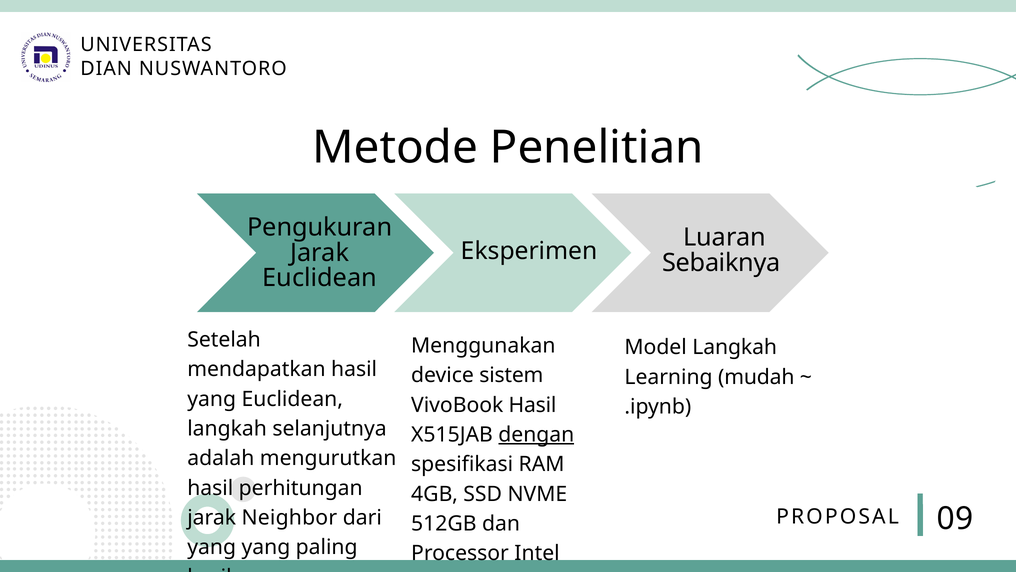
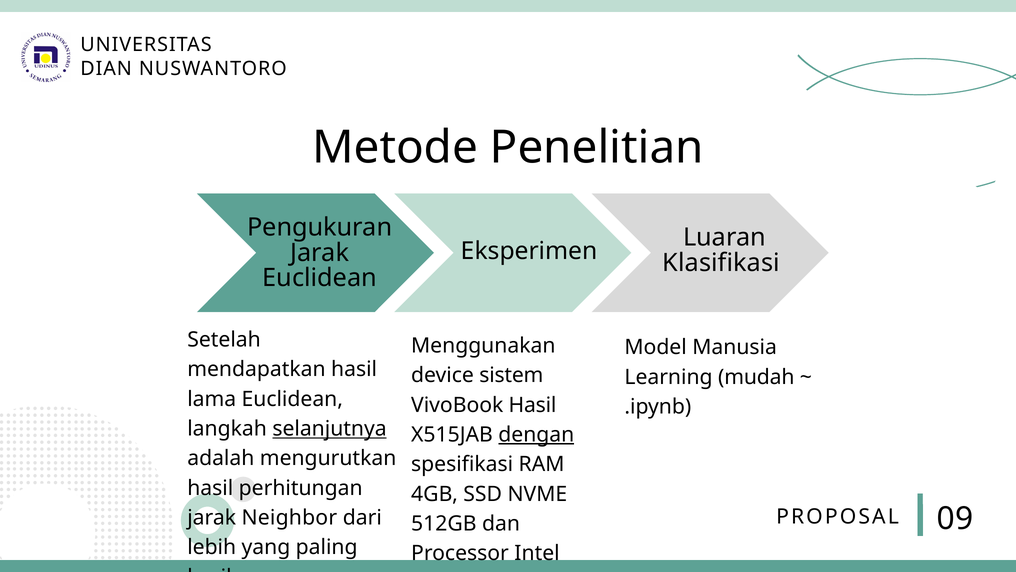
Sebaiknya: Sebaiknya -> Klasifikasi
Model Langkah: Langkah -> Manusia
yang at (212, 399): yang -> lama
selanjutnya underline: none -> present
yang at (212, 547): yang -> lebih
